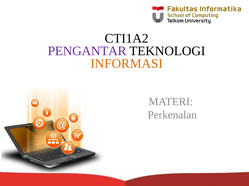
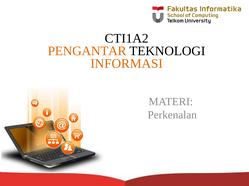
PENGANTAR colour: purple -> orange
